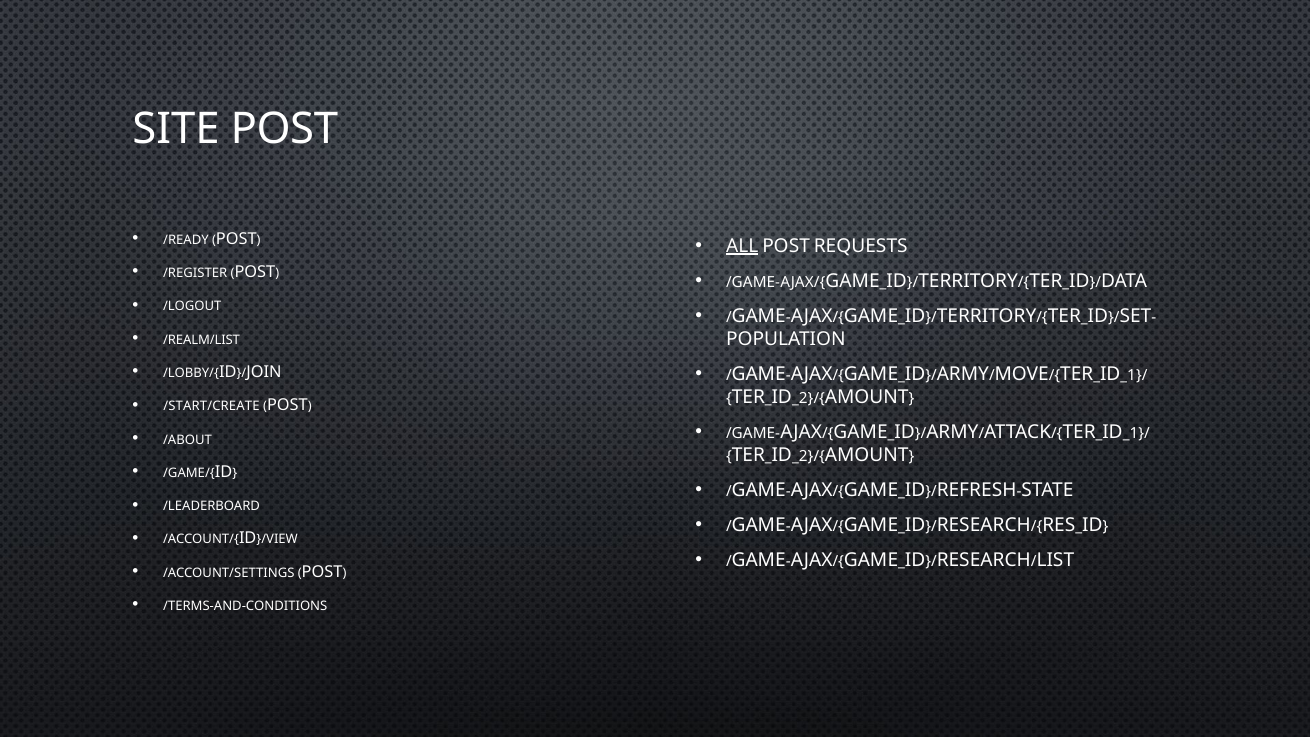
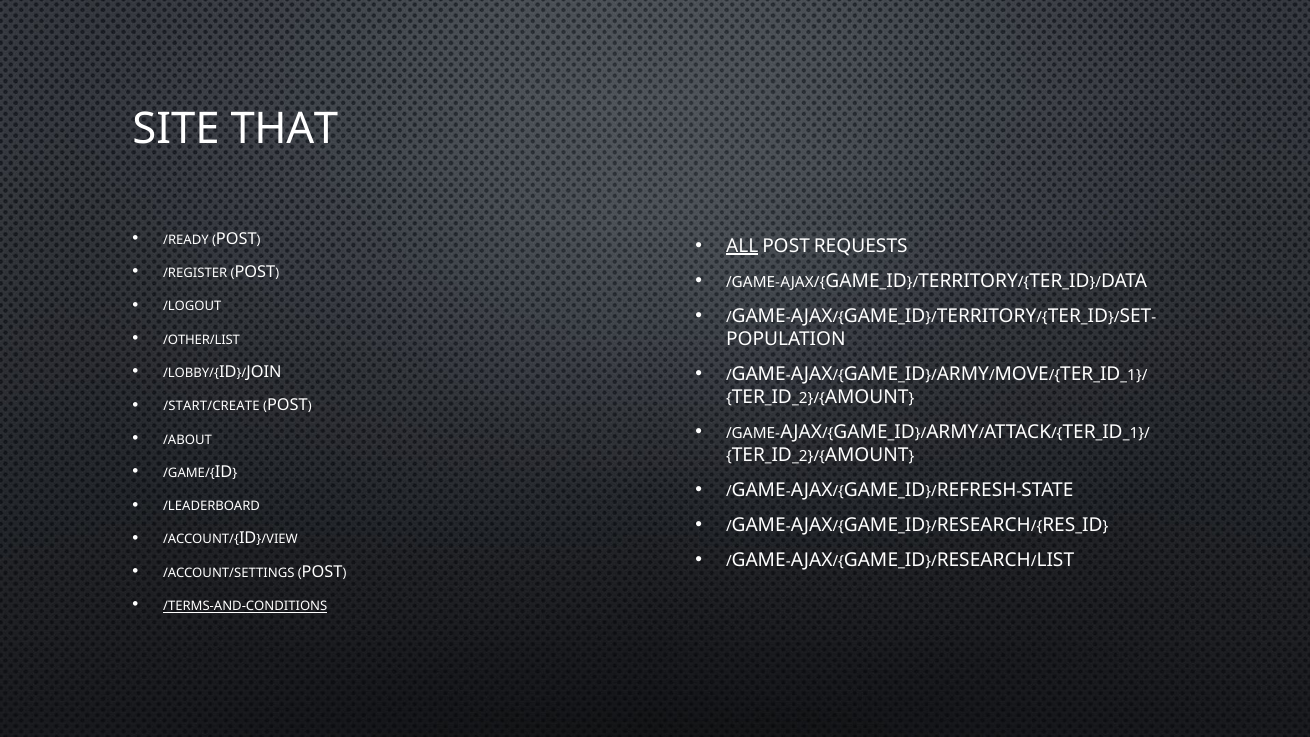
SITE POST: POST -> THAT
/REALM/LIST: /REALM/LIST -> /OTHER/LIST
/TERMS-AND-CONDITIONS underline: none -> present
